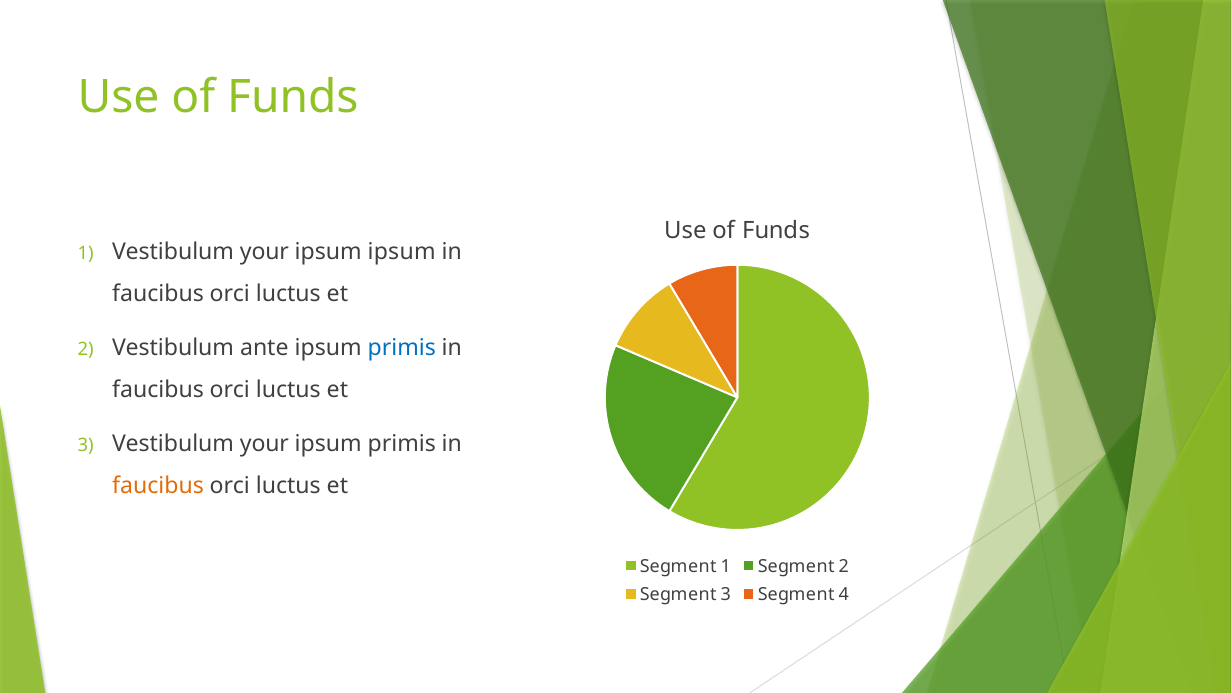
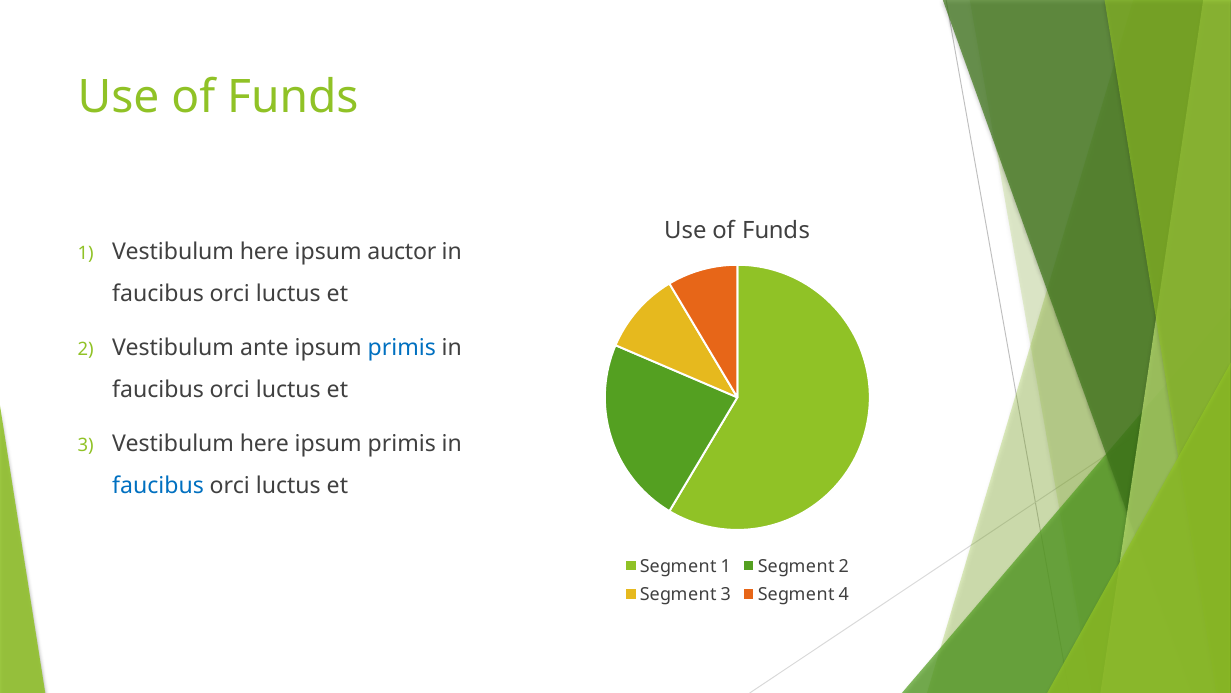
1 Vestibulum your: your -> here
ipsum ipsum: ipsum -> auctor
3 Vestibulum your: your -> here
faucibus at (158, 485) colour: orange -> blue
